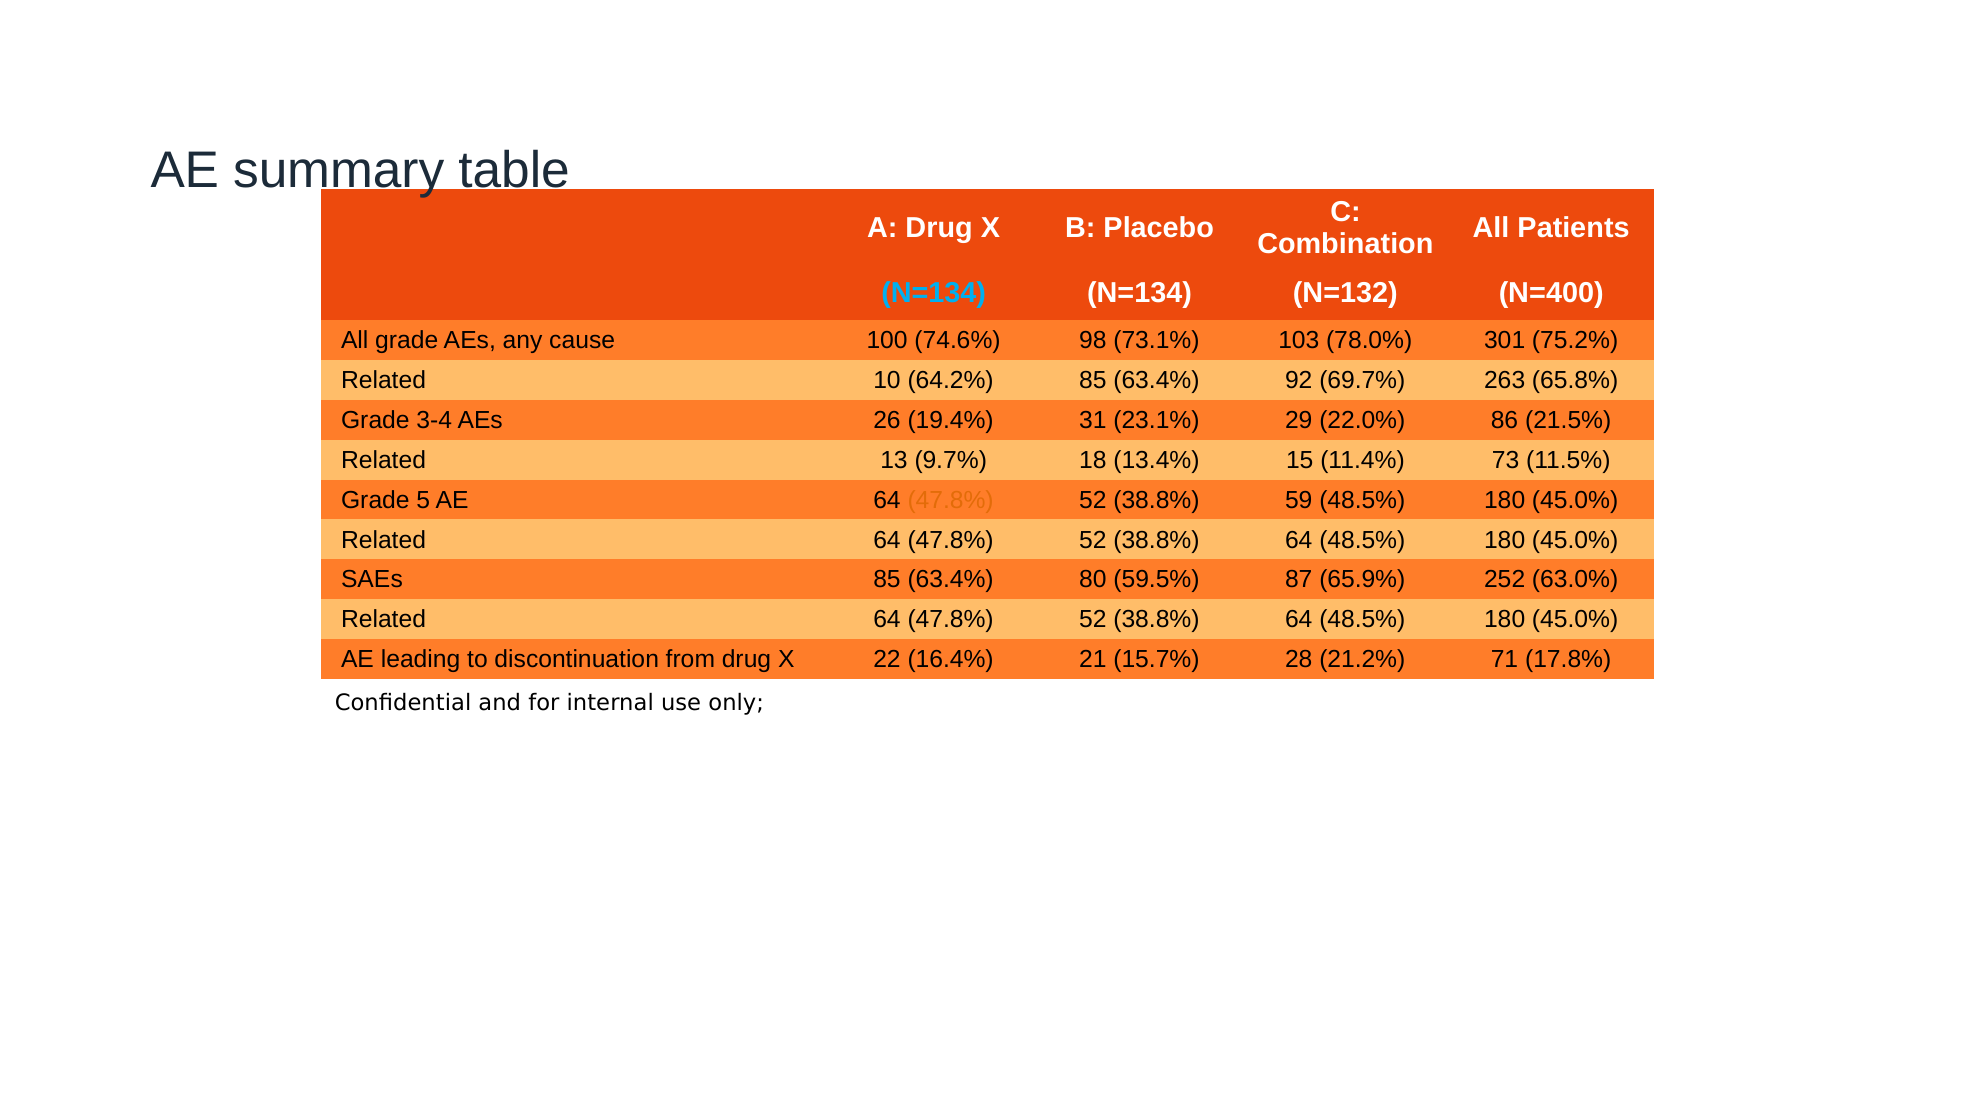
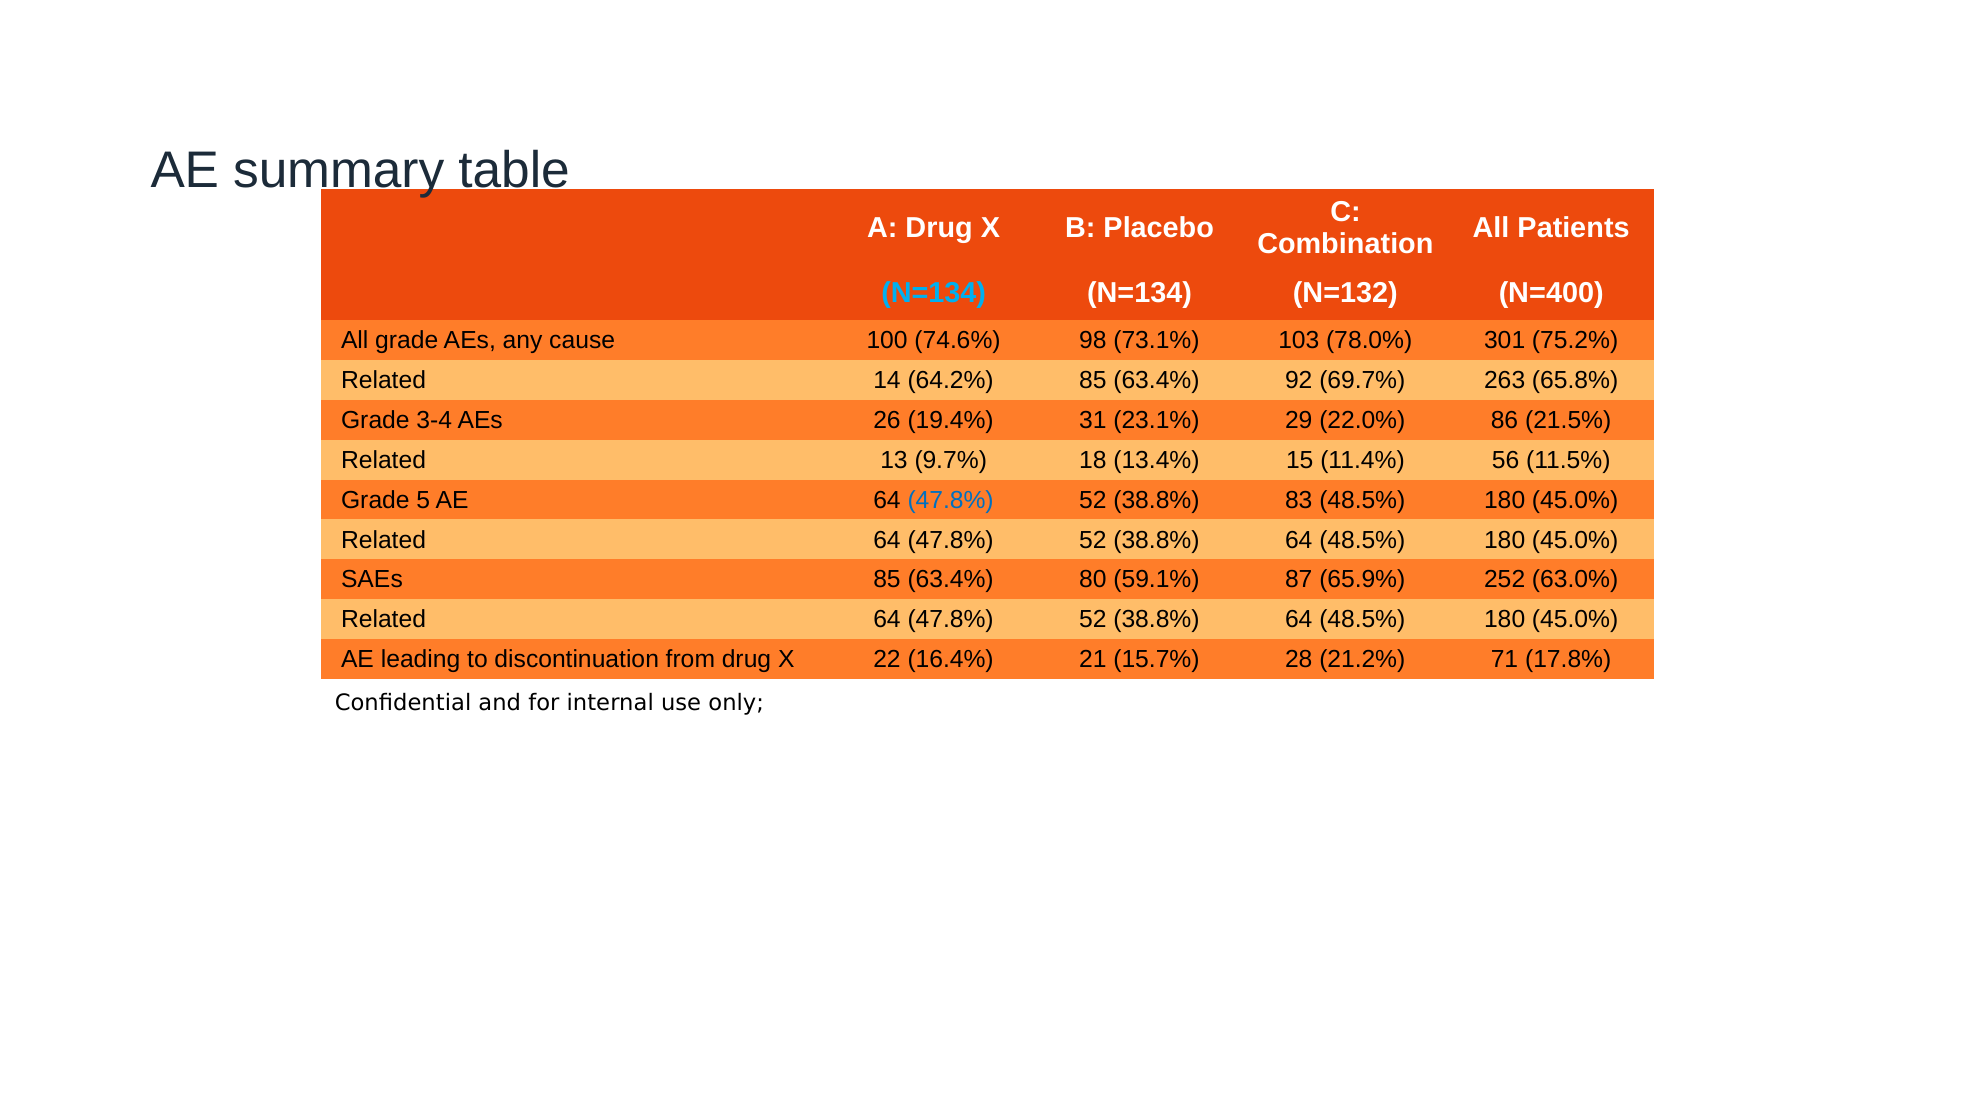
10: 10 -> 14
73: 73 -> 56
47.8% at (951, 500) colour: orange -> blue
59: 59 -> 83
59.5%: 59.5% -> 59.1%
